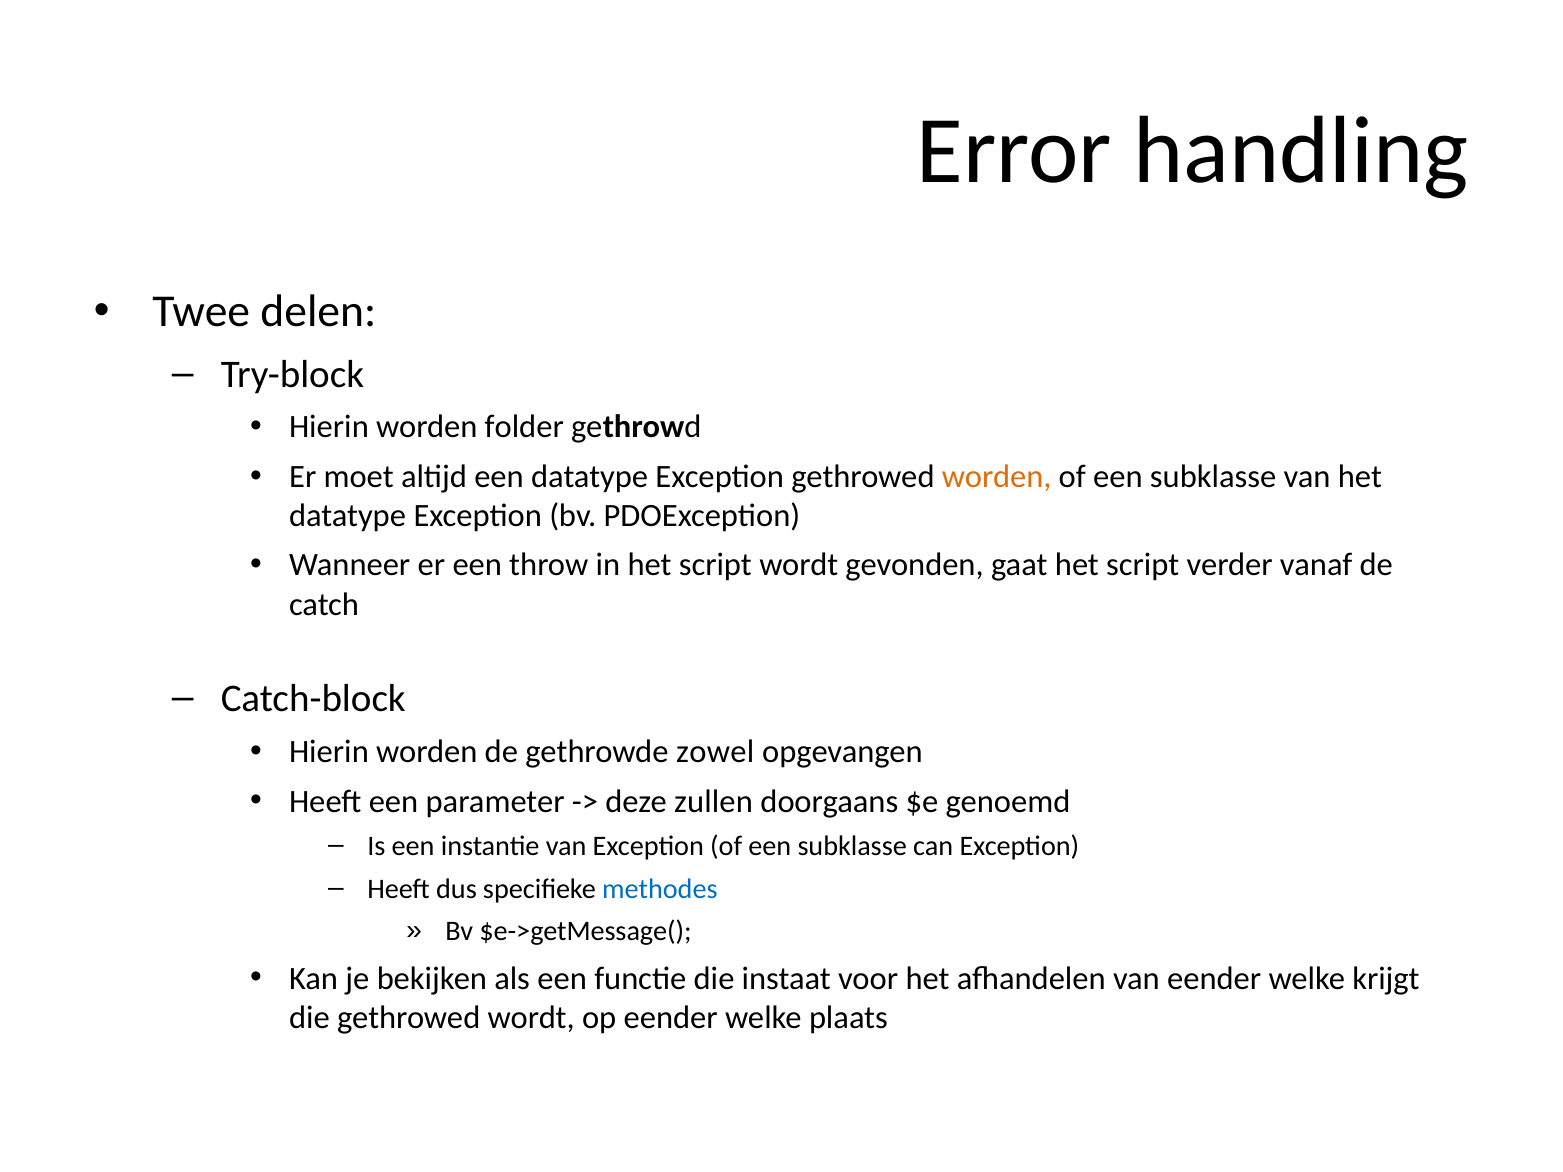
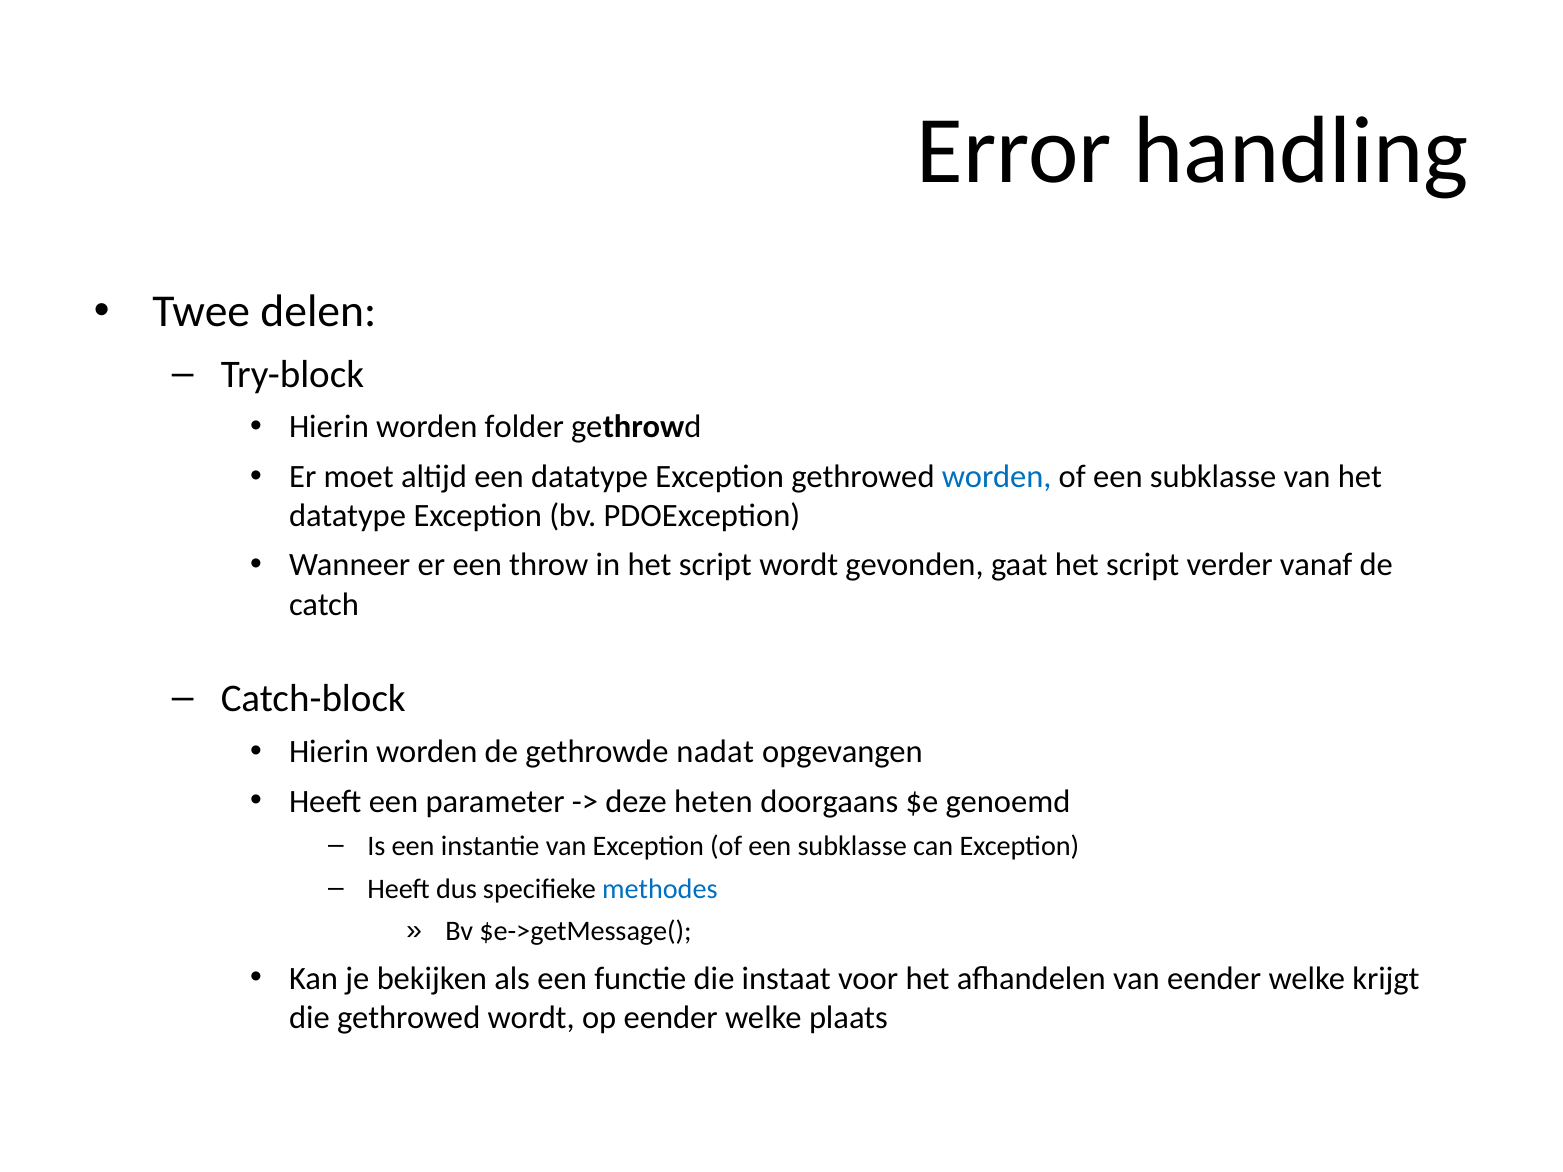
worden at (997, 477) colour: orange -> blue
zowel: zowel -> nadat
zullen: zullen -> heten
